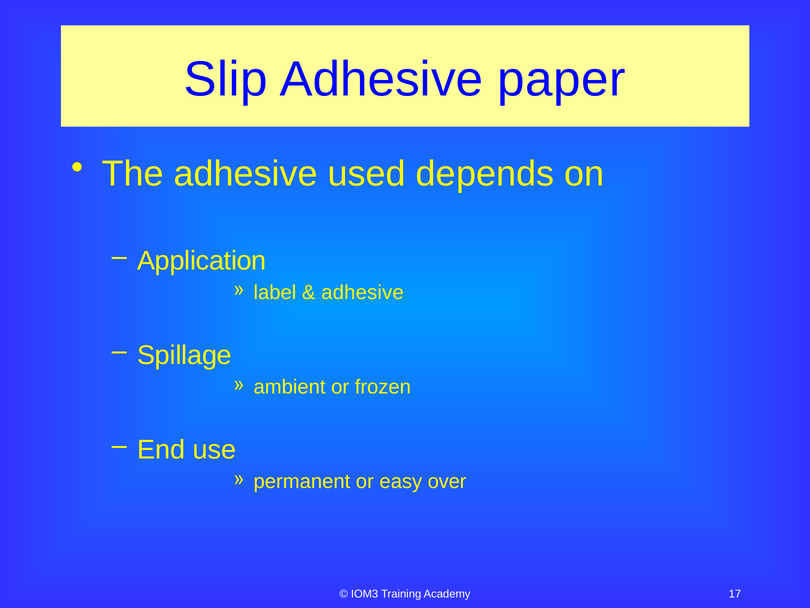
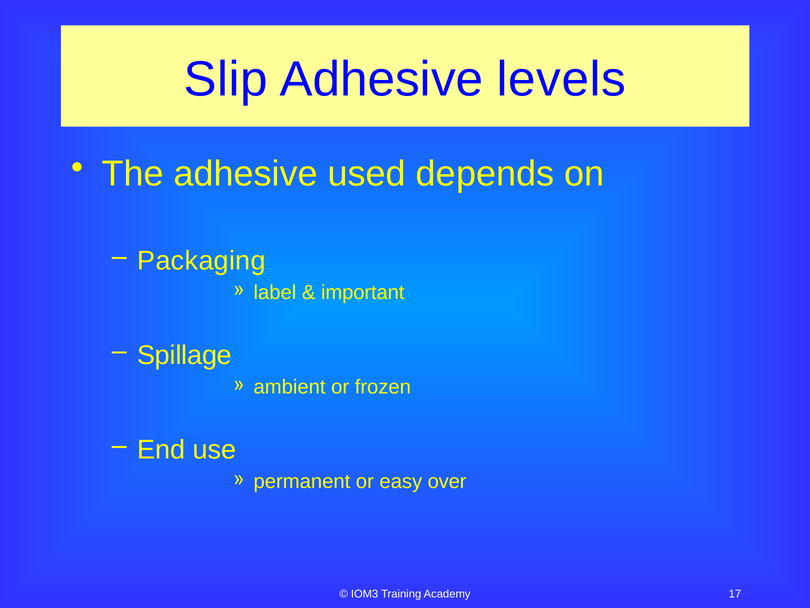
paper: paper -> levels
Application: Application -> Packaging
adhesive at (363, 292): adhesive -> important
